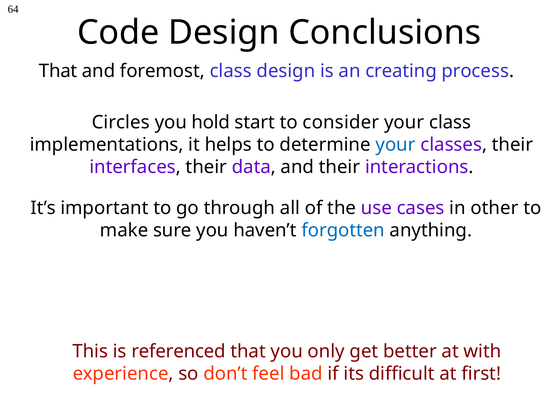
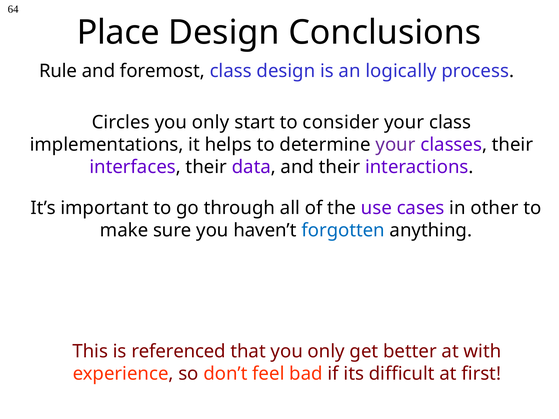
Code: Code -> Place
That at (58, 71): That -> Rule
creating: creating -> logically
hold at (211, 122): hold -> only
your at (395, 145) colour: blue -> purple
